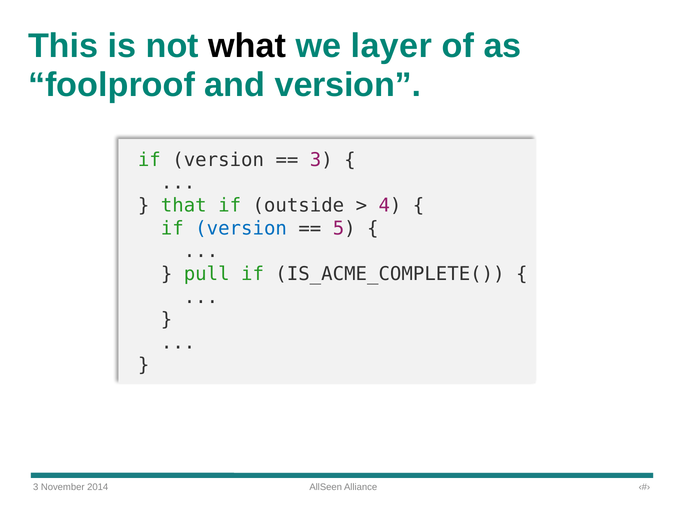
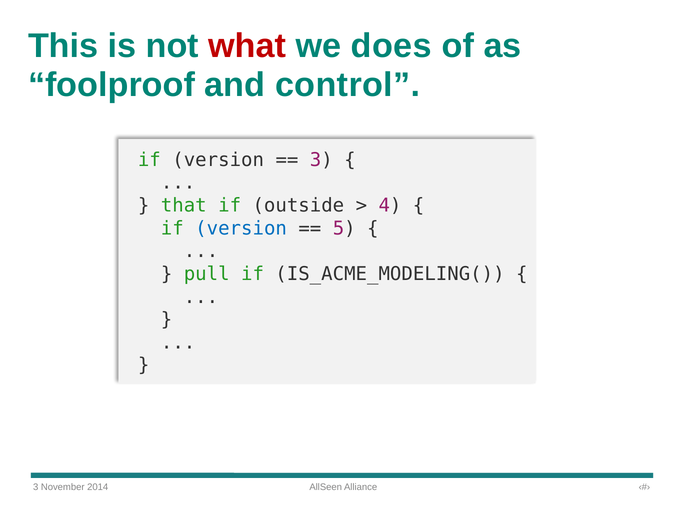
what colour: black -> red
layer: layer -> does
and version: version -> control
IS_ACME_COMPLETE(: IS_ACME_COMPLETE( -> IS_ACME_MODELING(
